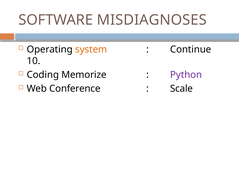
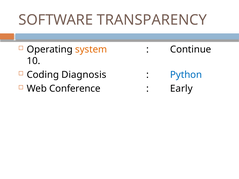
MISDIAGNOSES: MISDIAGNOSES -> TRANSPARENCY
Memorize: Memorize -> Diagnosis
Python colour: purple -> blue
Scale: Scale -> Early
